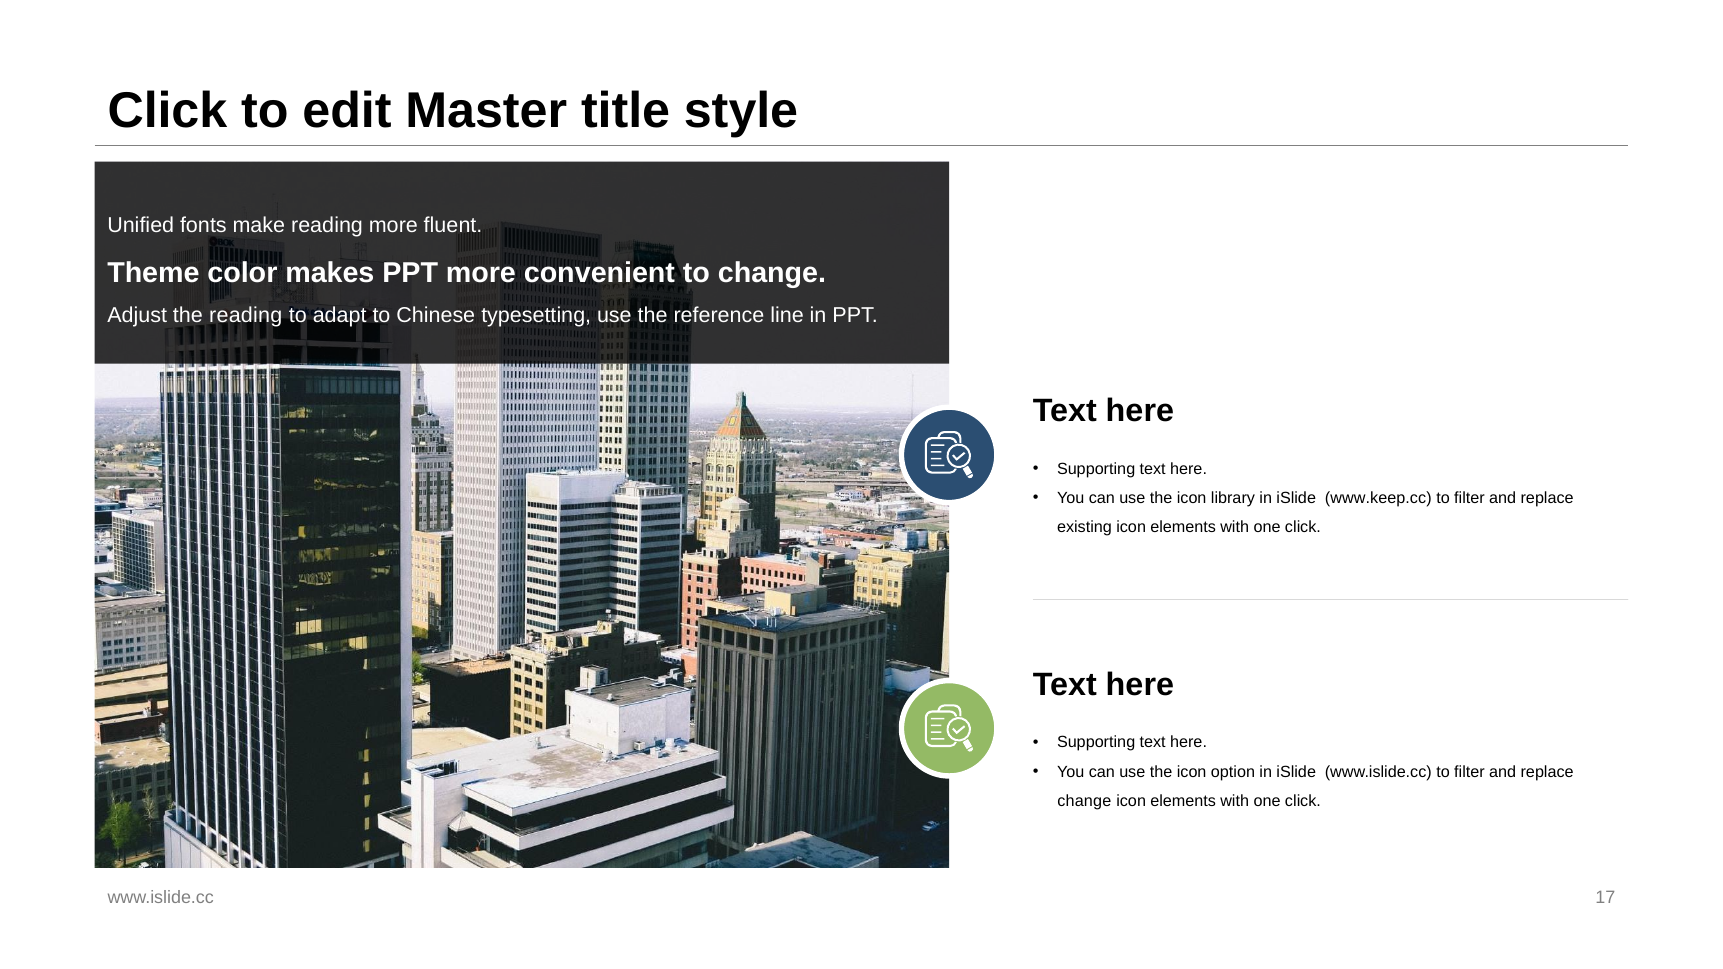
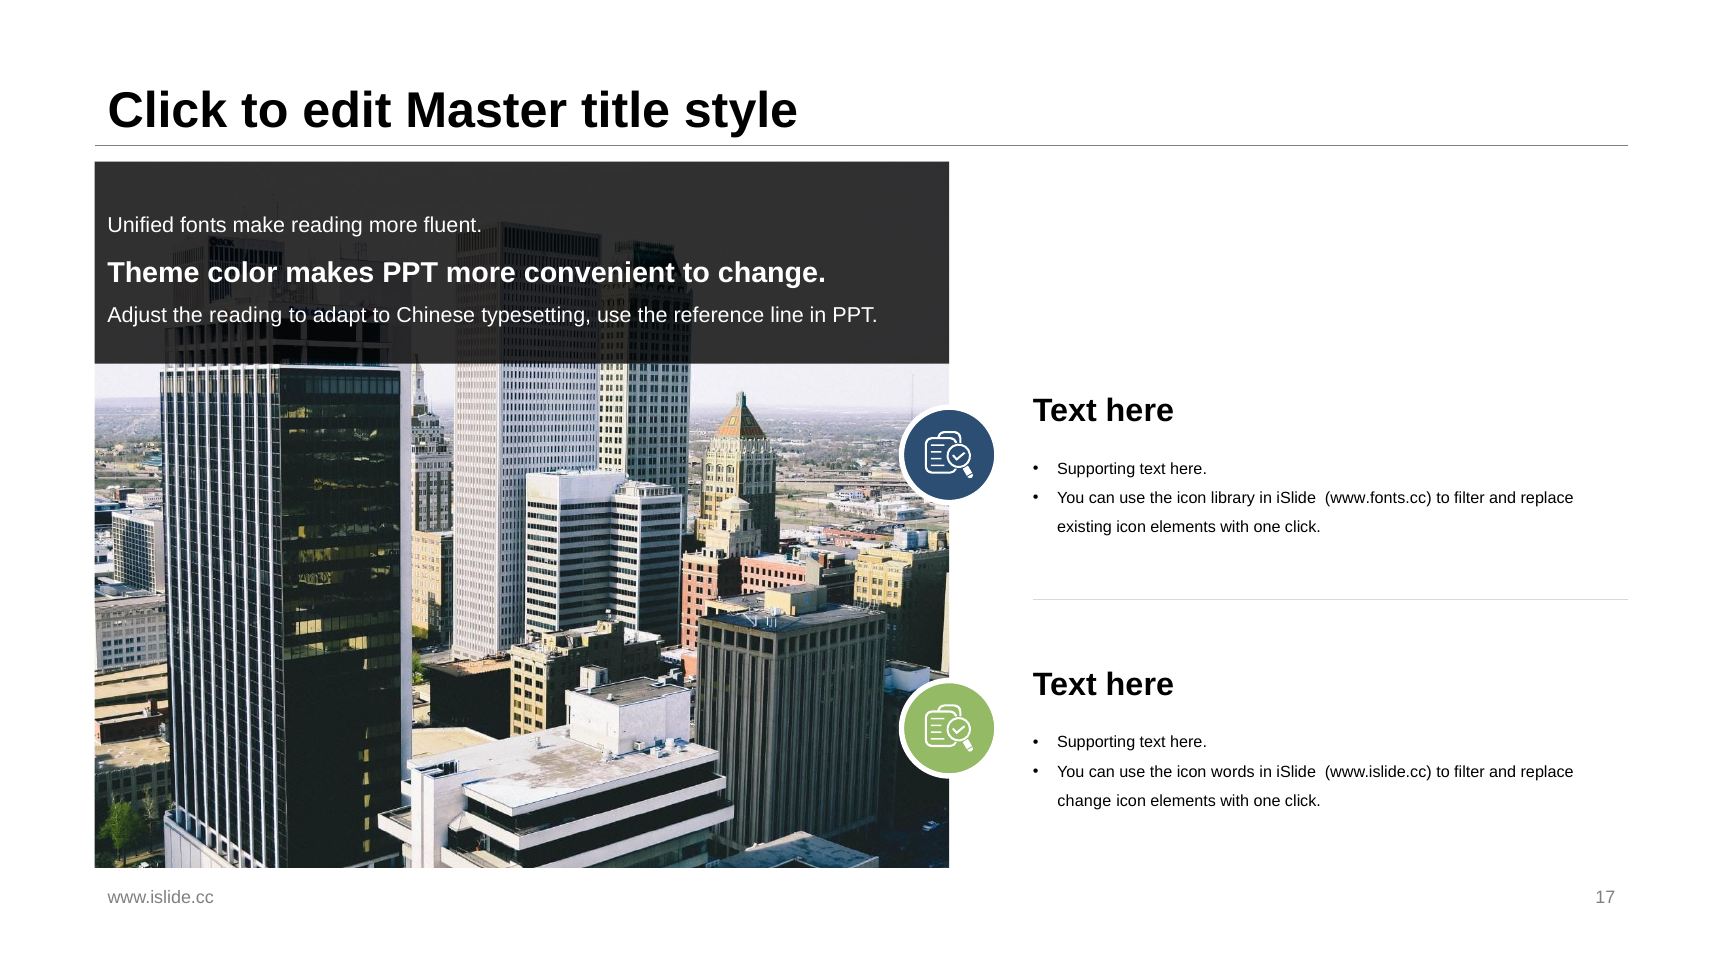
www.keep.cc: www.keep.cc -> www.fonts.cc
option: option -> words
